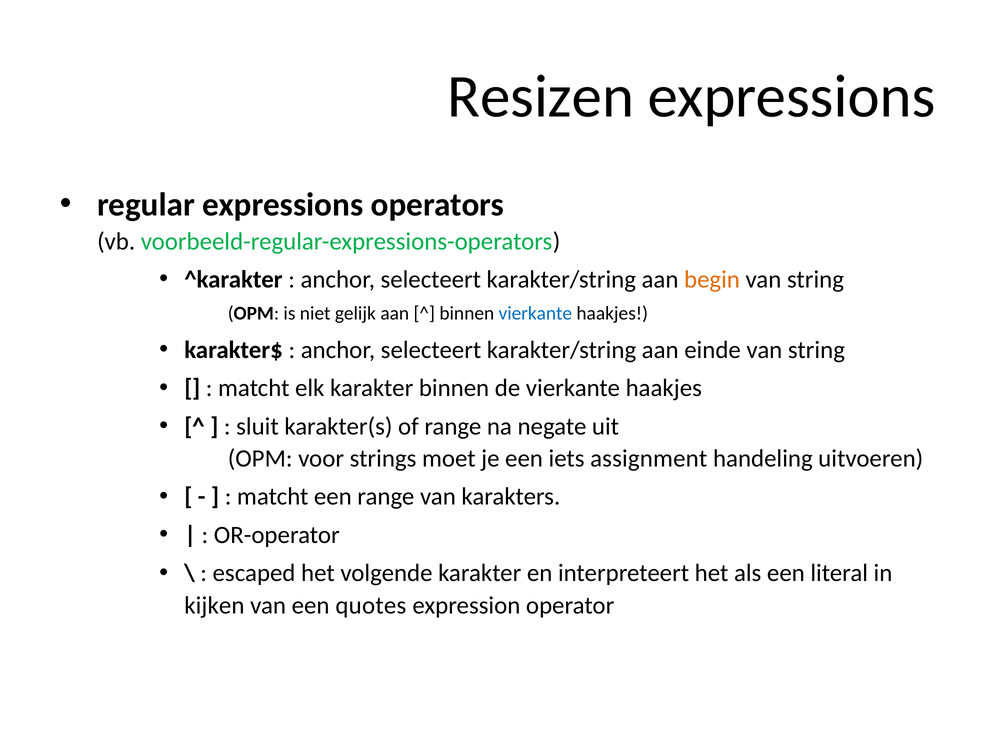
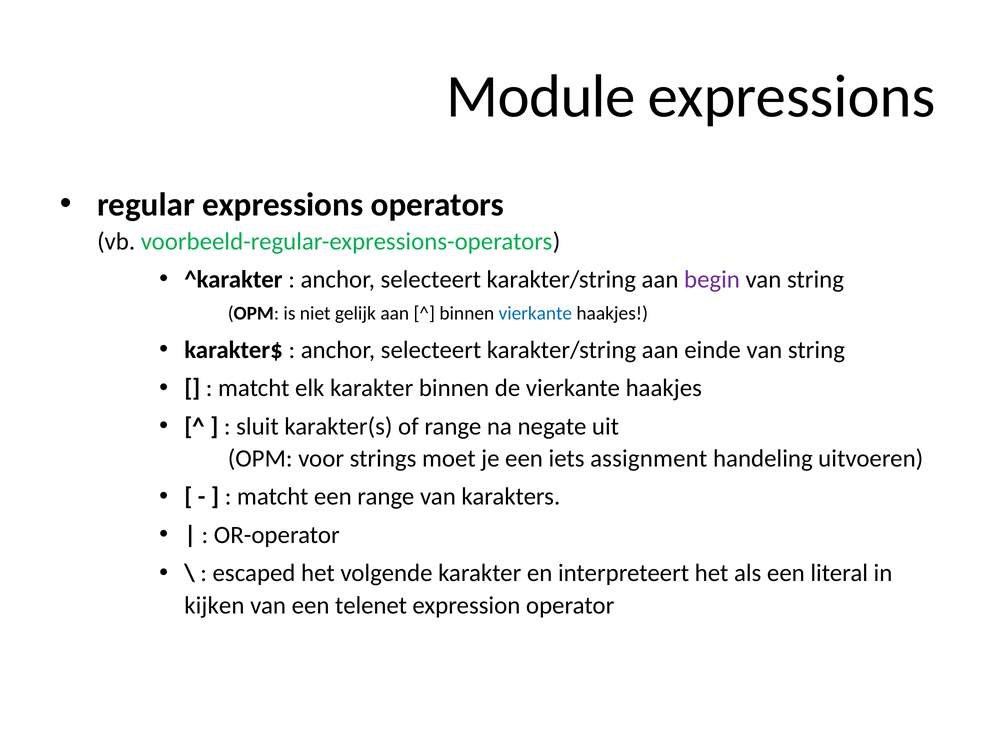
Resizen: Resizen -> Module
begin colour: orange -> purple
quotes: quotes -> telenet
